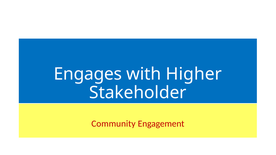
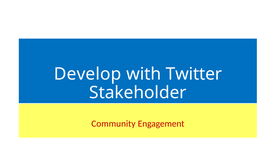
Engages: Engages -> Develop
Higher: Higher -> Twitter
